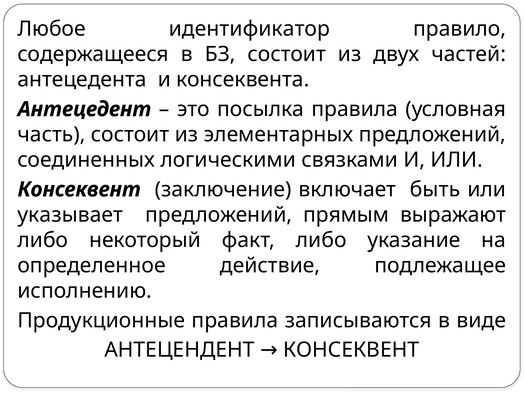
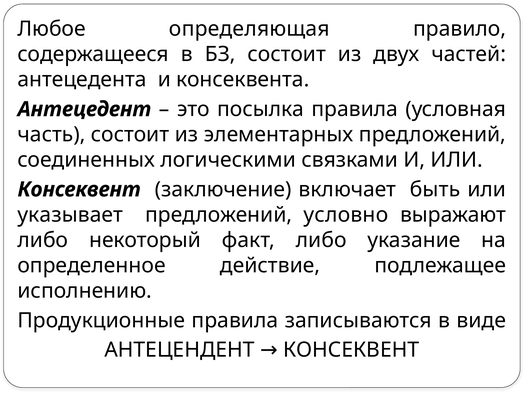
идентификатор: идентификатор -> определяющая
прямым: прямым -> условно
